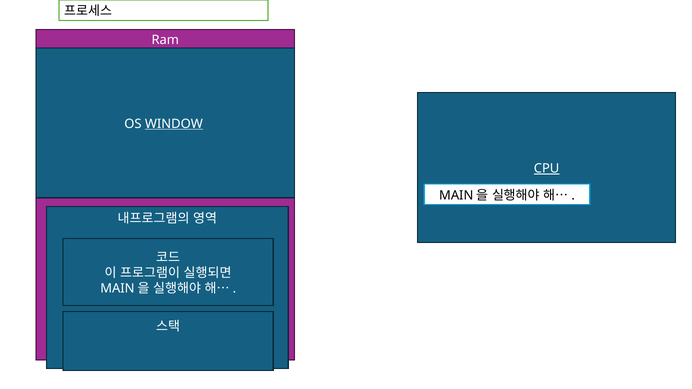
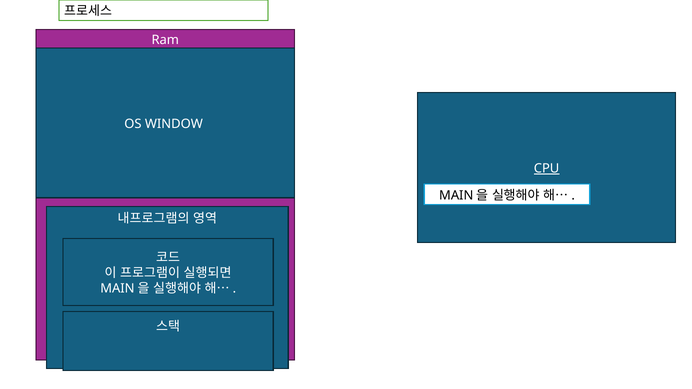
WINDOW underline: present -> none
